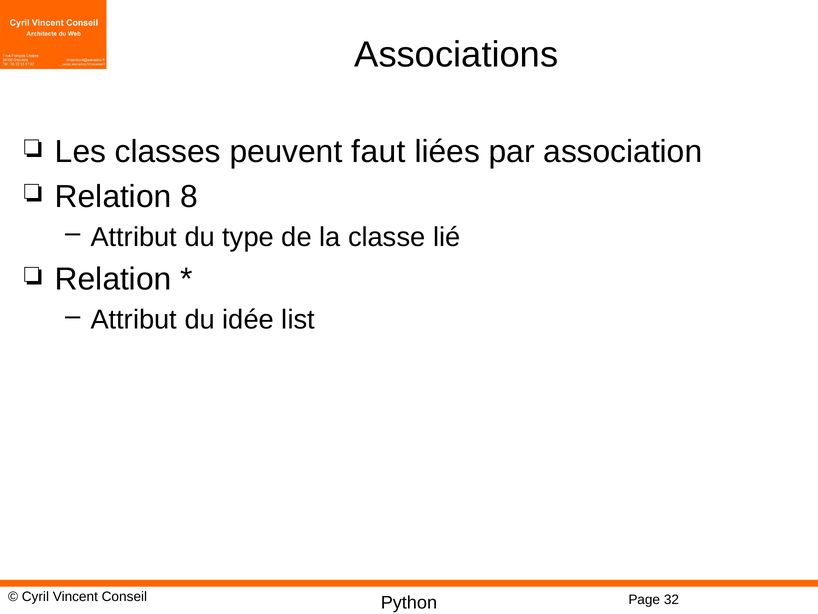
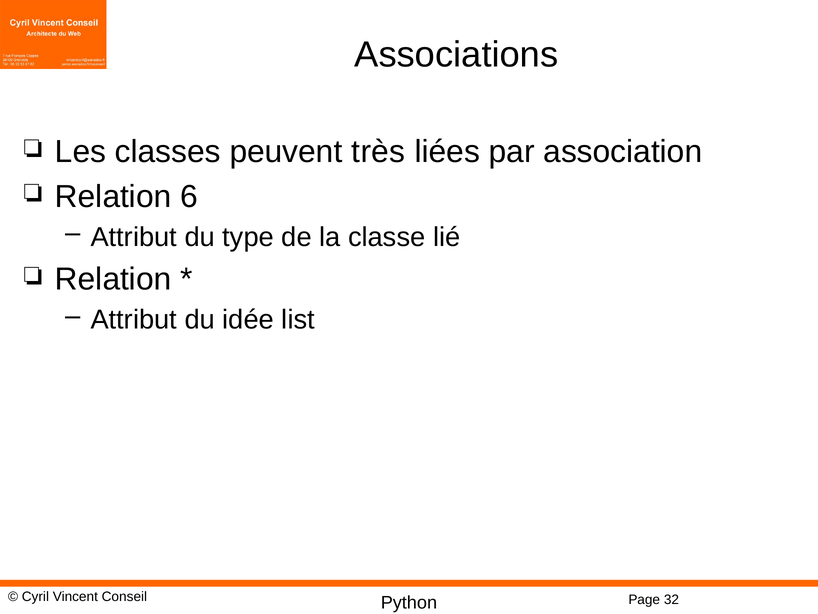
faut: faut -> très
8: 8 -> 6
